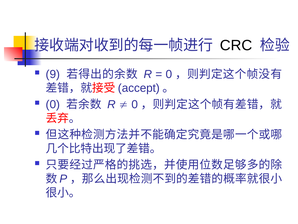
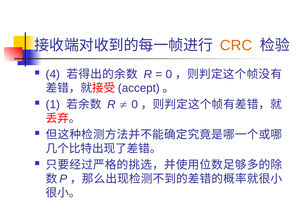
CRC colour: black -> orange
9: 9 -> 4
0 at (53, 104): 0 -> 1
